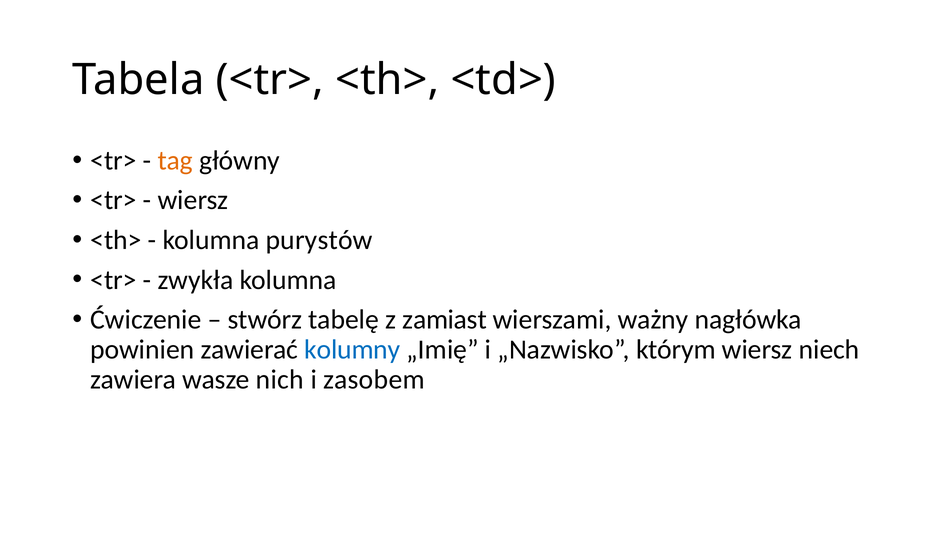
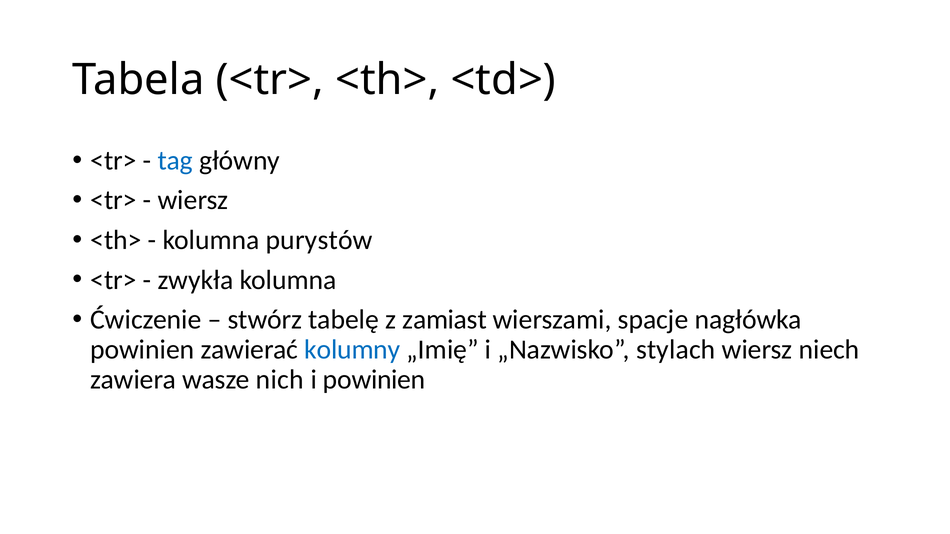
tag colour: orange -> blue
ważny: ważny -> spacje
którym: którym -> stylach
i zasobem: zasobem -> powinien
